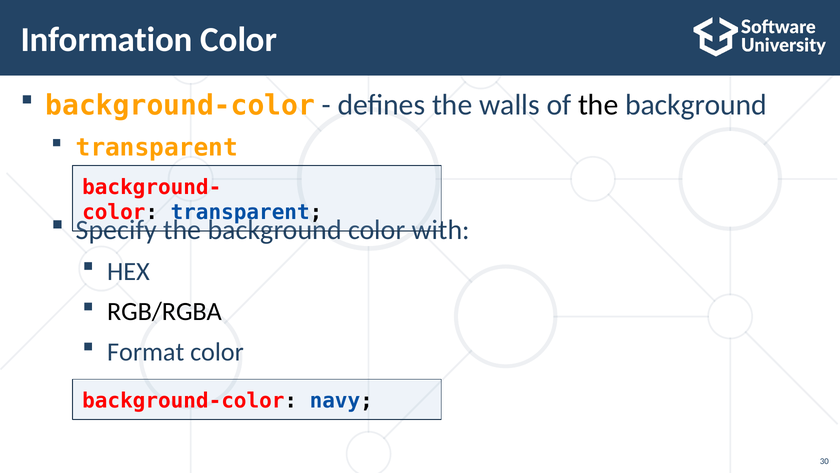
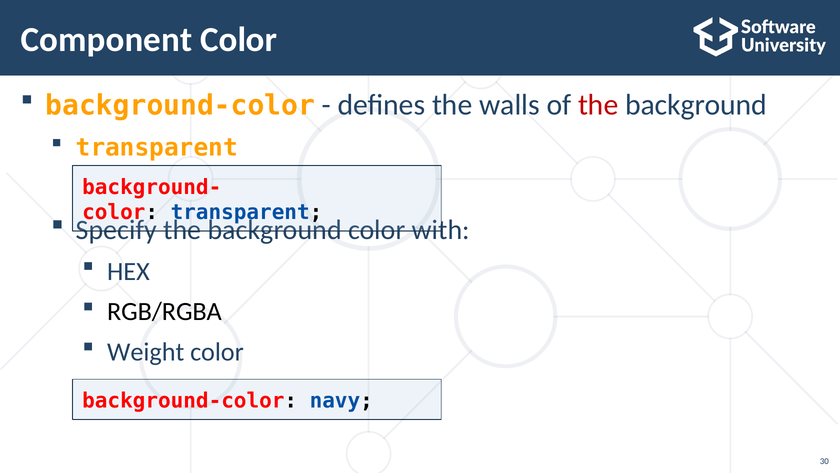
Information: Information -> Component
the at (598, 105) colour: black -> red
Format: Format -> Weight
